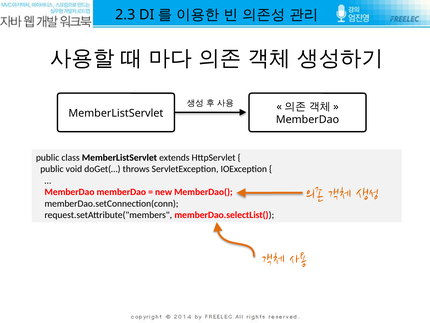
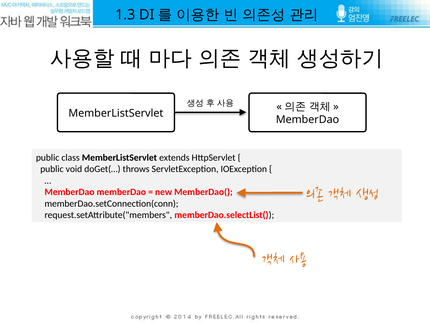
2.3: 2.3 -> 1.3
